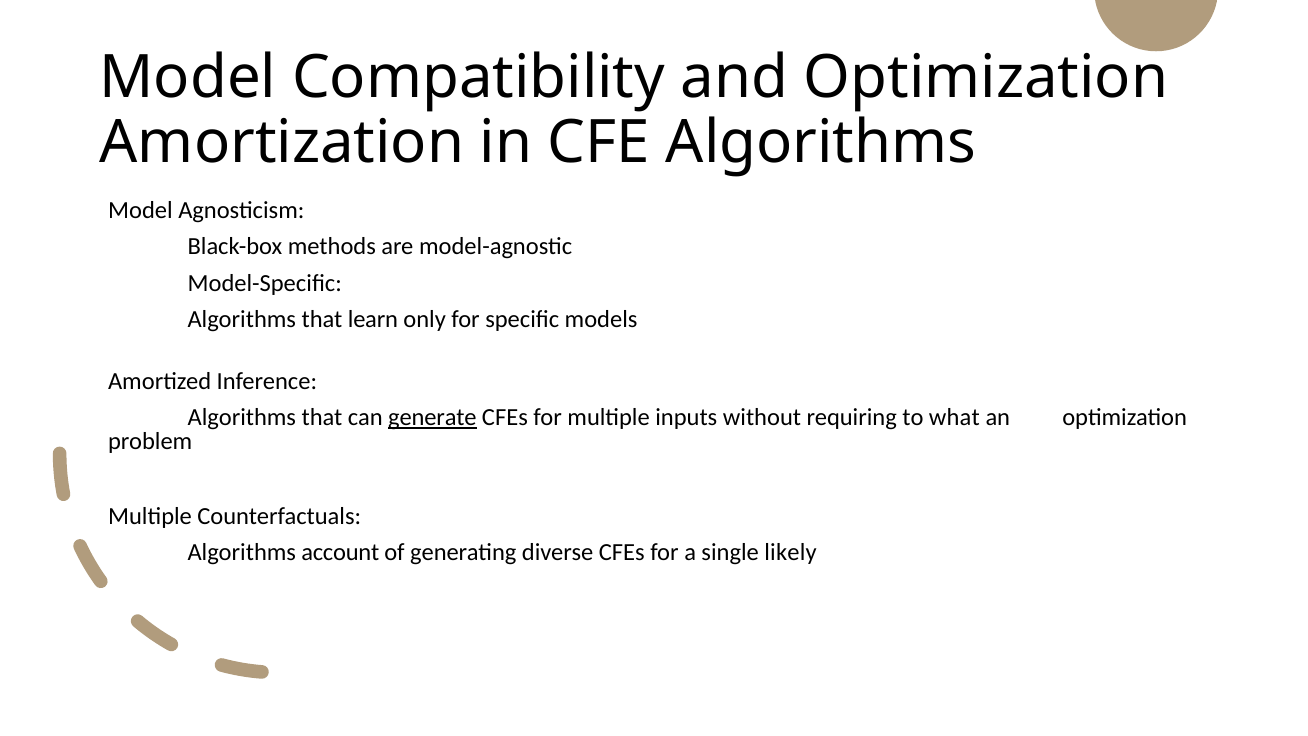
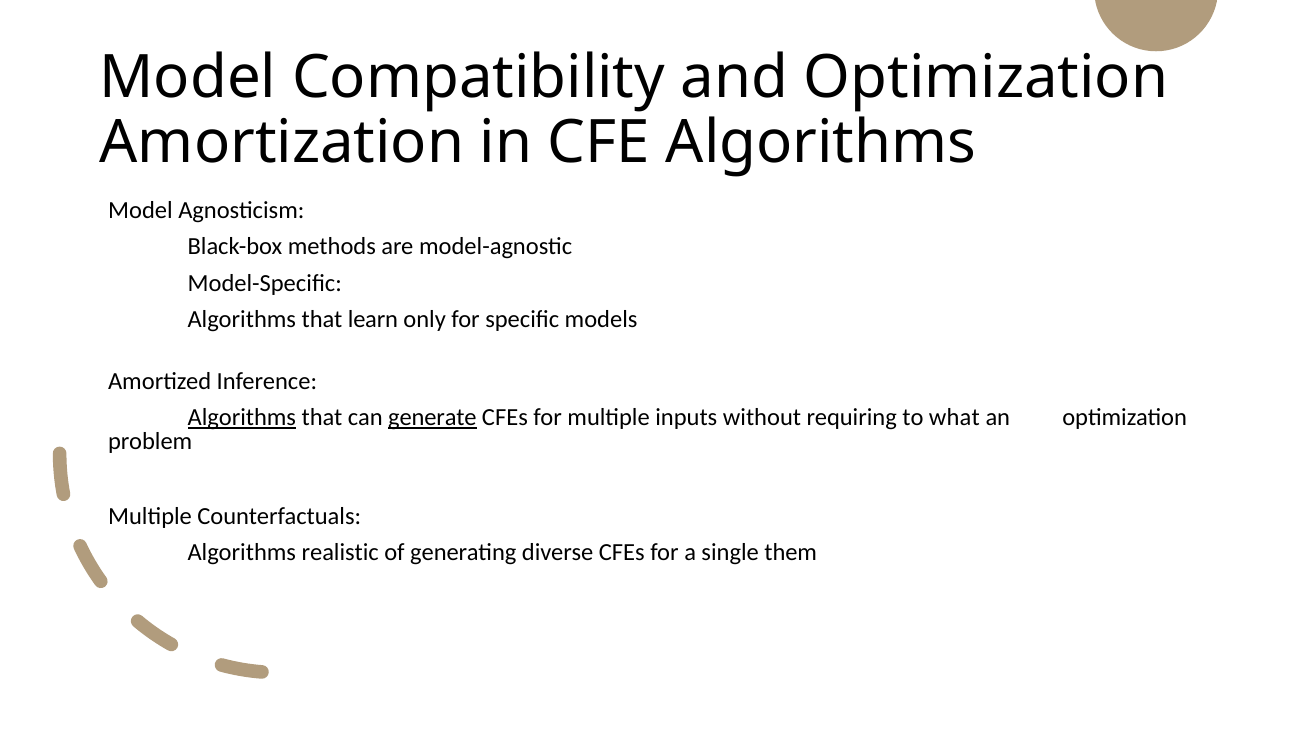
Algorithms at (242, 418) underline: none -> present
account: account -> realistic
likely: likely -> them
